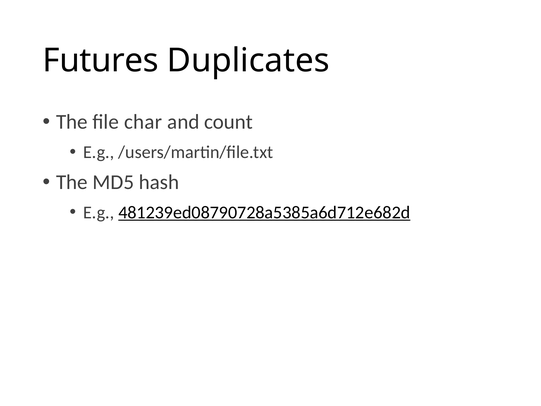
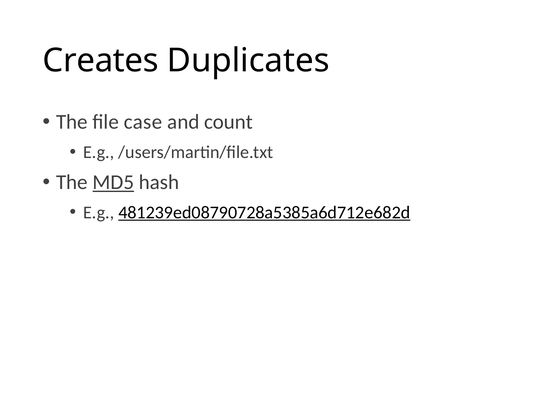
Futures: Futures -> Creates
char: char -> case
MD5 underline: none -> present
